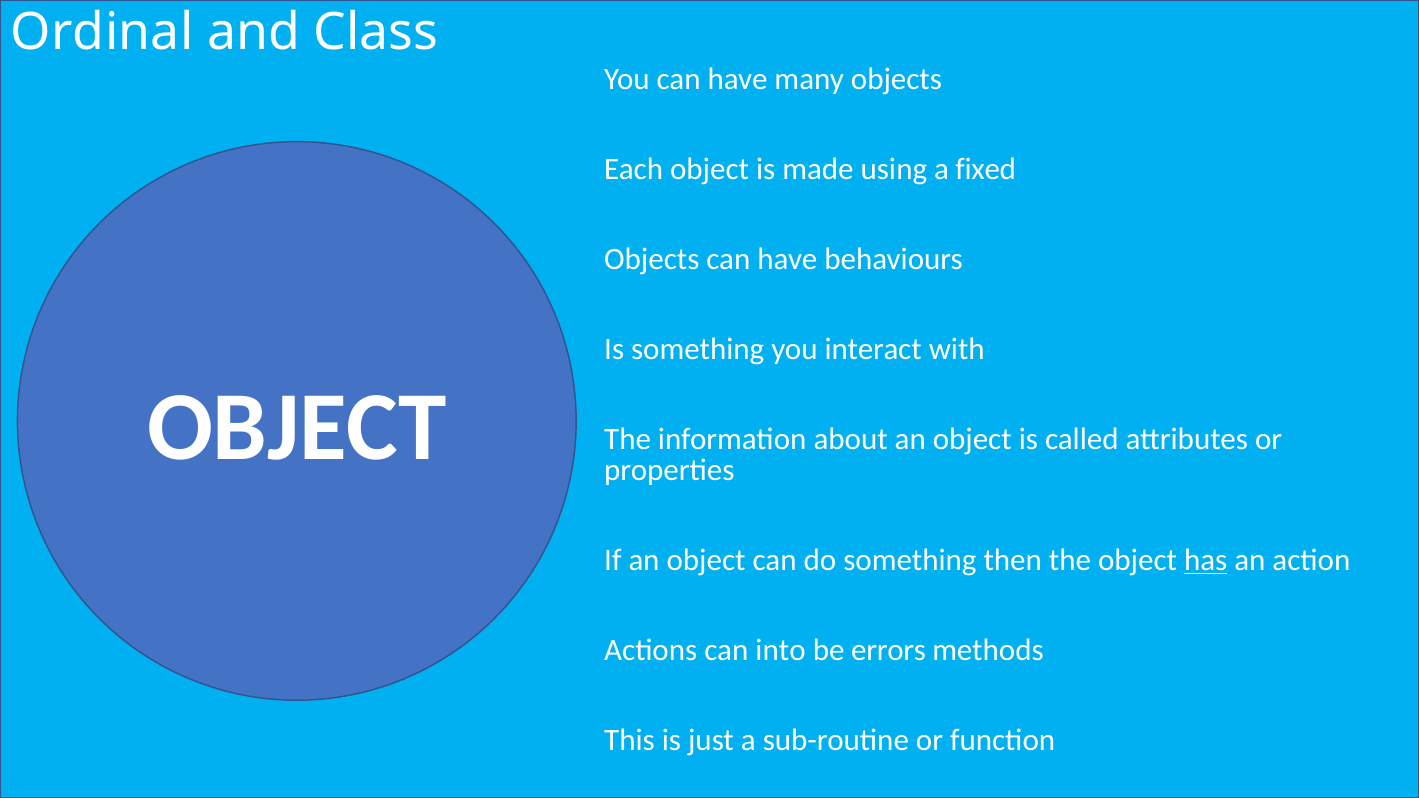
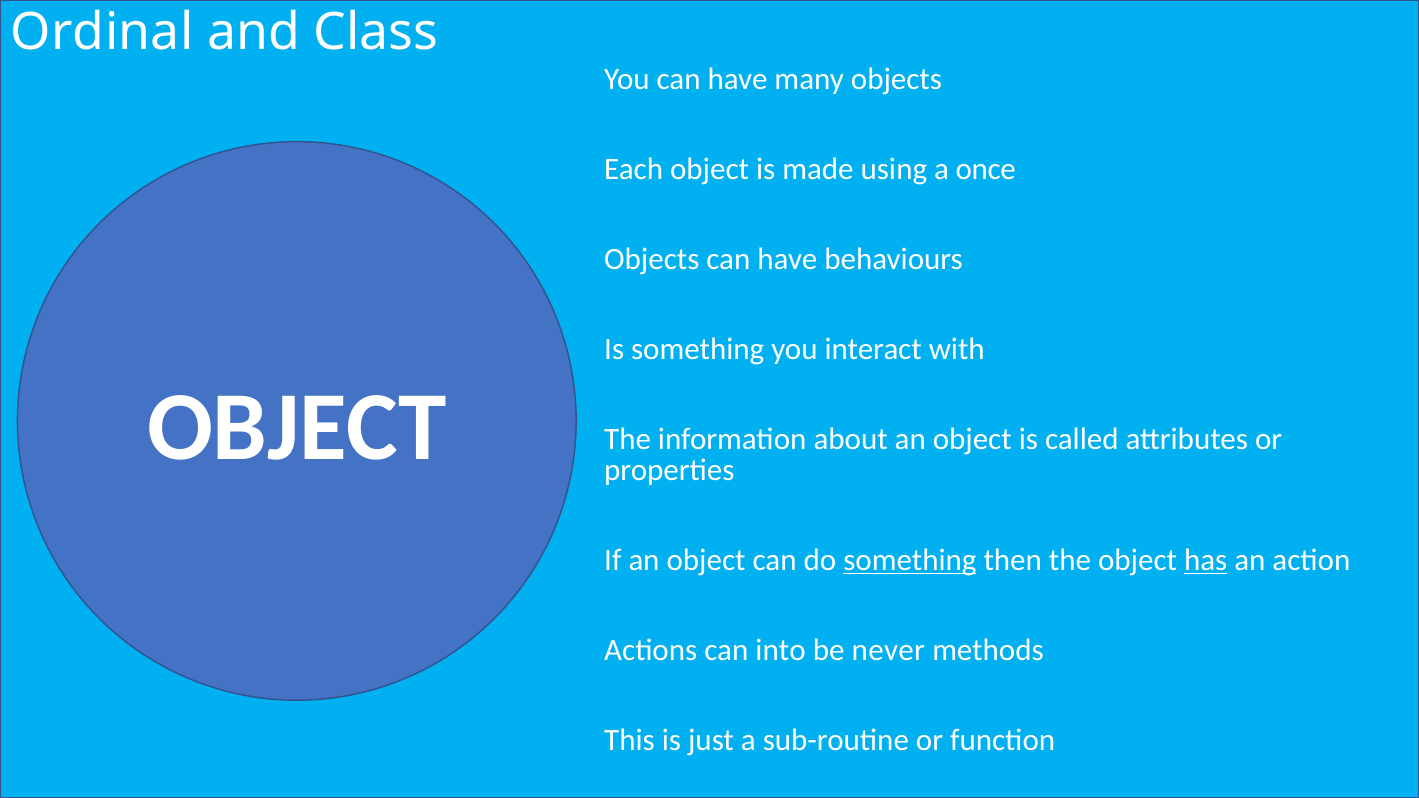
fixed: fixed -> once
something at (910, 560) underline: none -> present
errors: errors -> never
